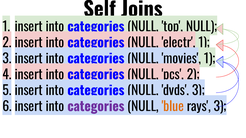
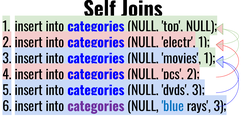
blue colour: orange -> blue
